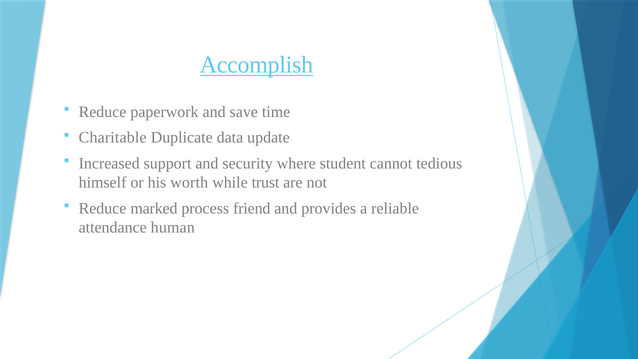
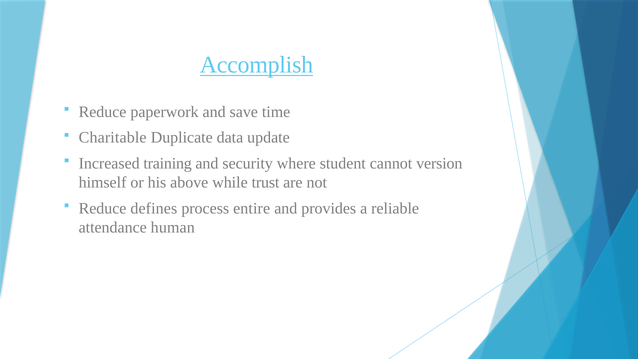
support: support -> training
tedious: tedious -> version
worth: worth -> above
marked: marked -> defines
friend: friend -> entire
